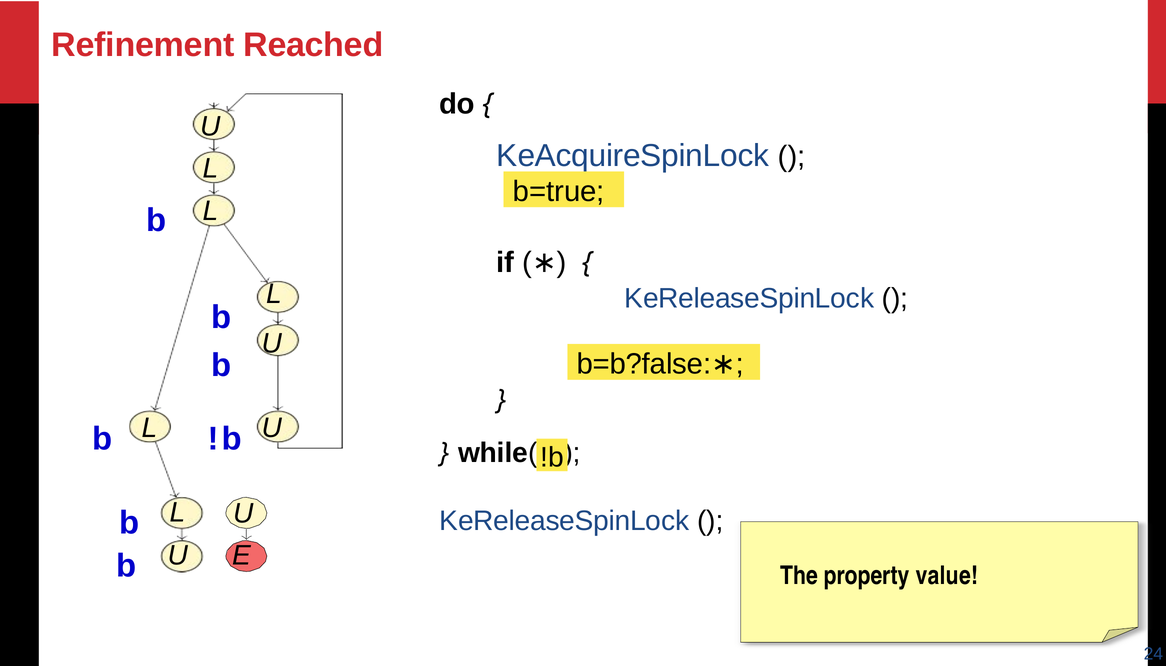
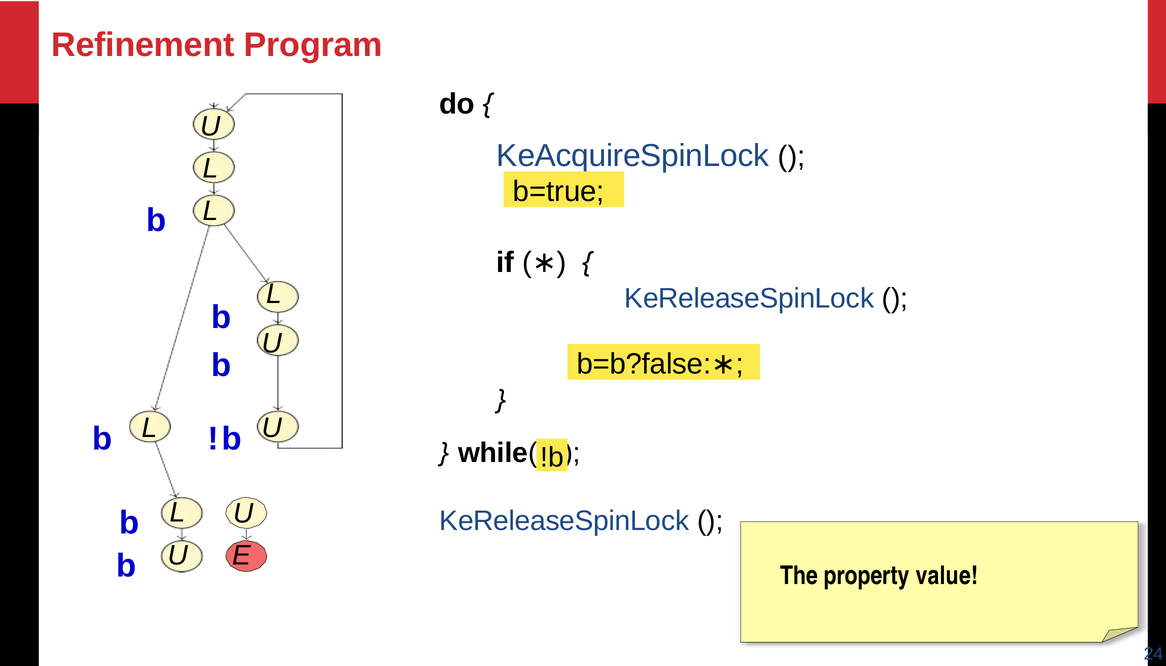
Reached: Reached -> Program
